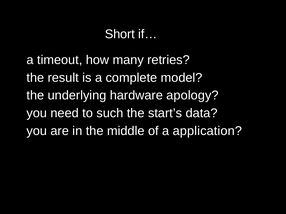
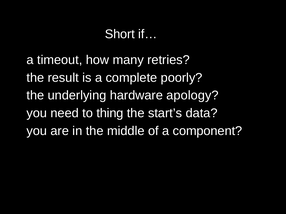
model: model -> poorly
such: such -> thing
application: application -> component
